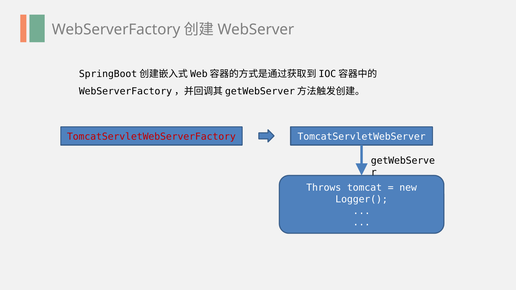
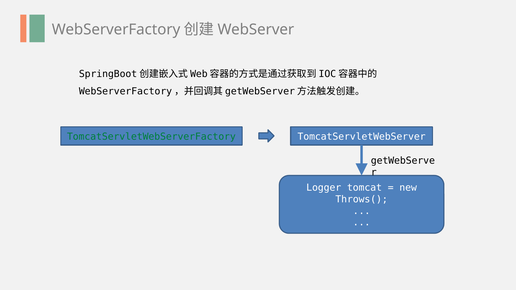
TomcatServletWebServerFactory colour: red -> green
Throws: Throws -> Logger
Logger(: Logger( -> Throws(
